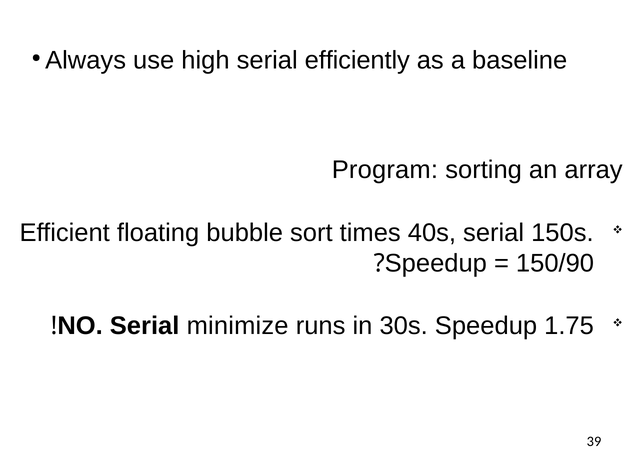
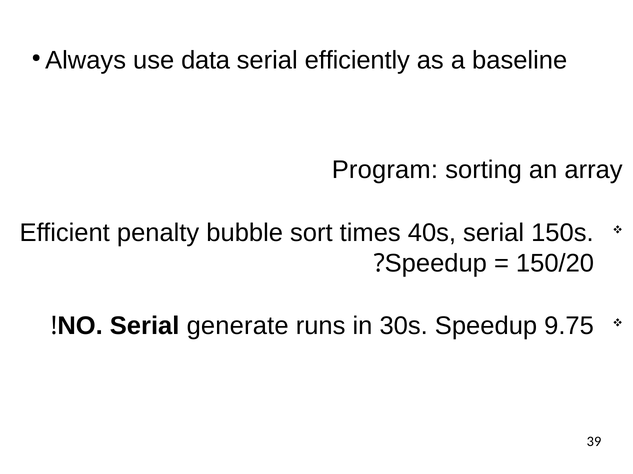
high: high -> data
floating: floating -> penalty
150/90: 150/90 -> 150/20
minimize: minimize -> generate
1.75: 1.75 -> 9.75
